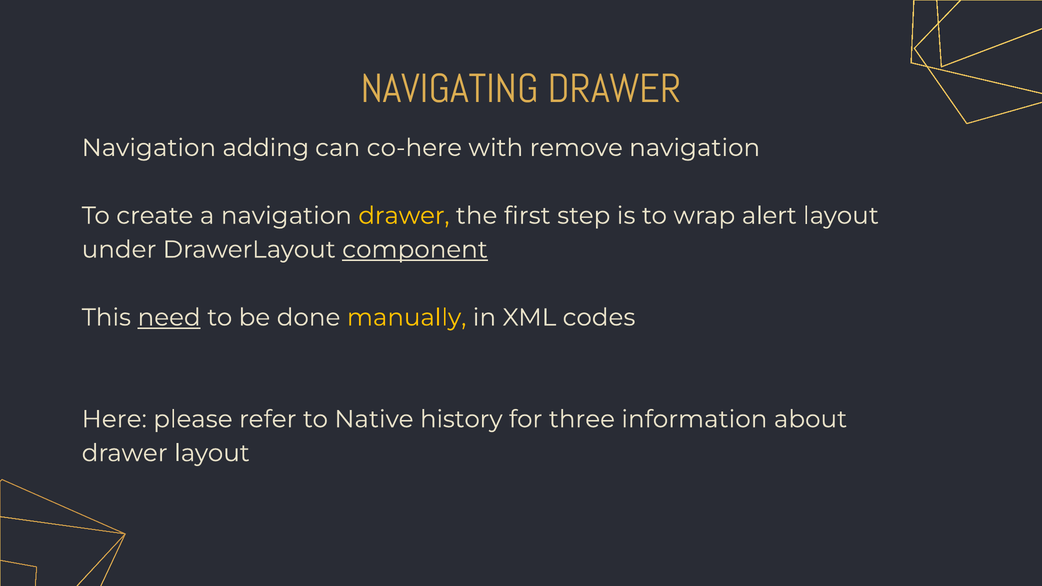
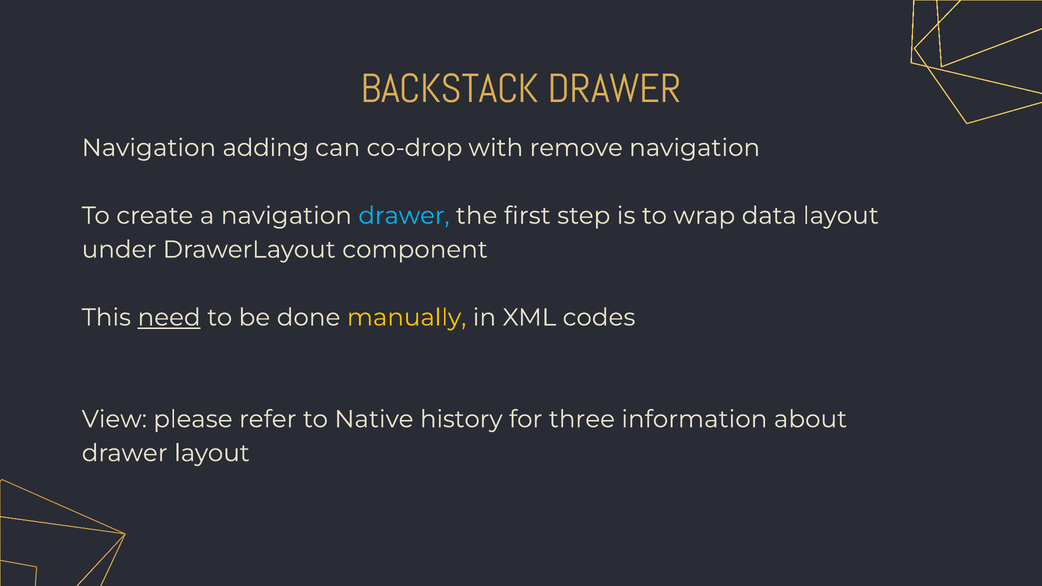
NAVIGATING: NAVIGATING -> BACKSTACK
co-here: co-here -> co-drop
drawer at (404, 216) colour: yellow -> light blue
alert: alert -> data
component underline: present -> none
Here: Here -> View
